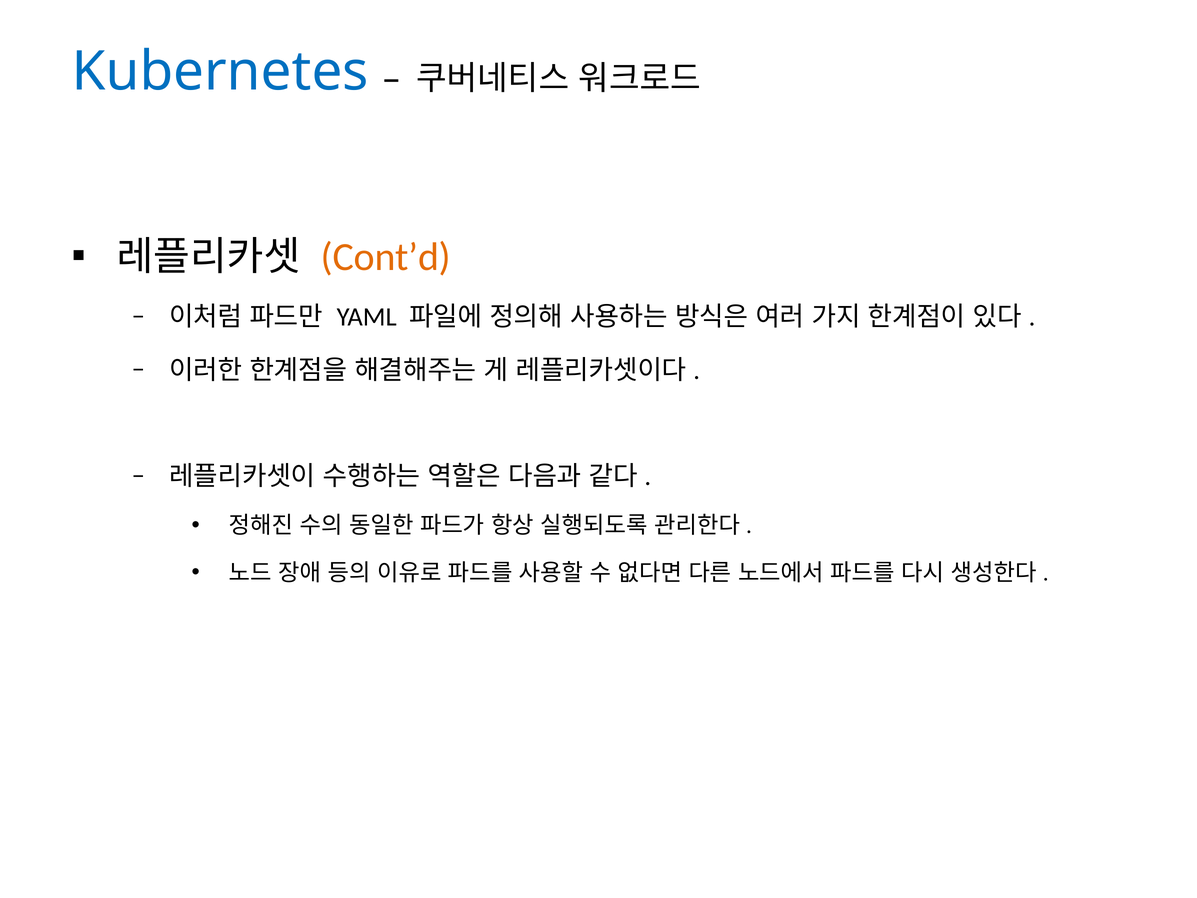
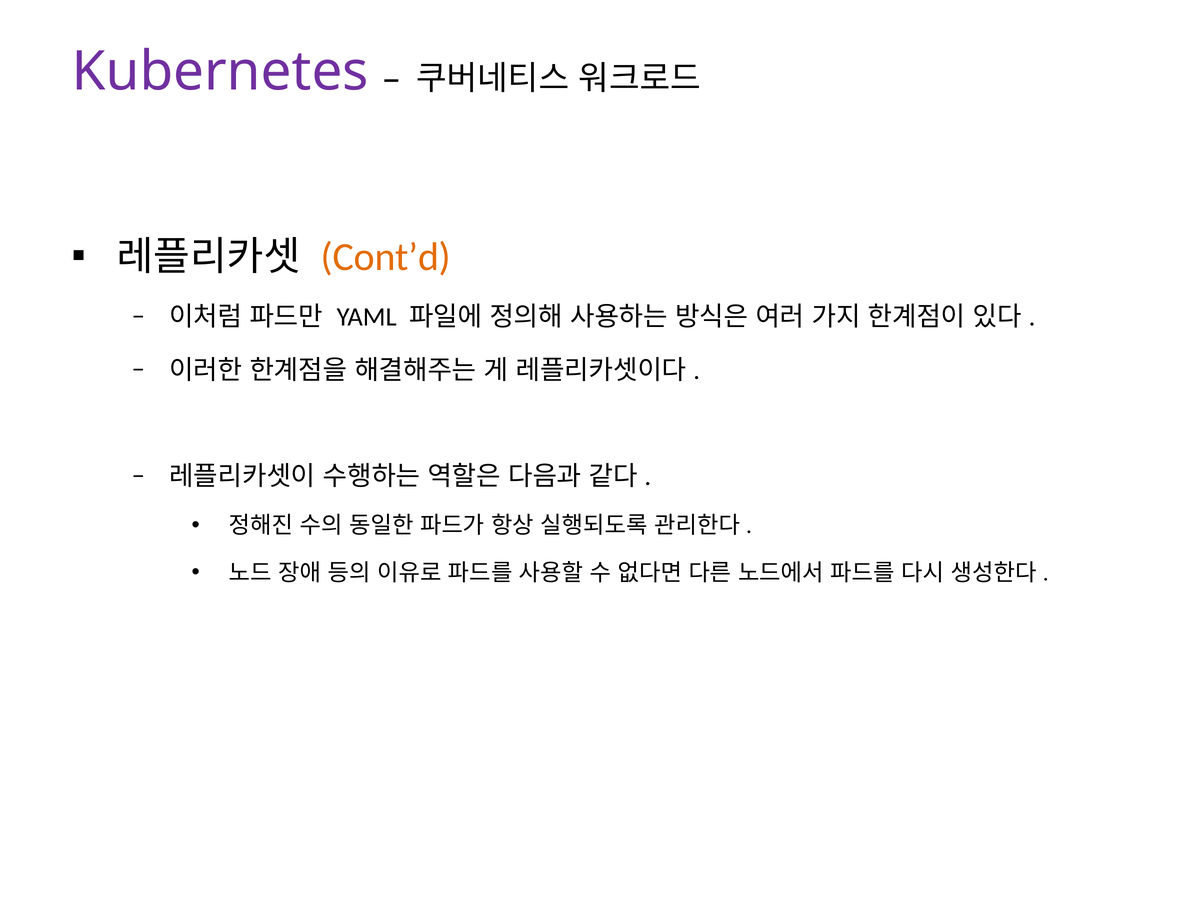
Kubernetes colour: blue -> purple
